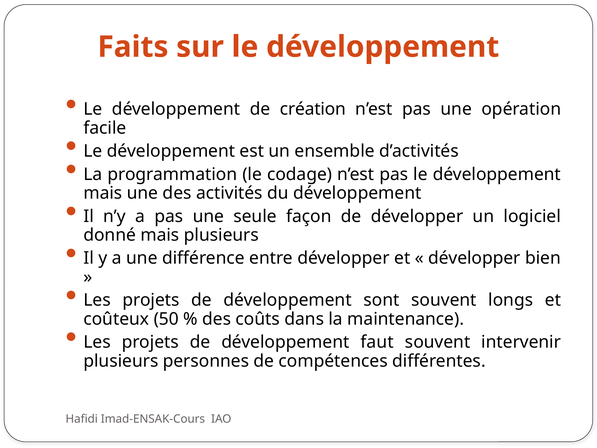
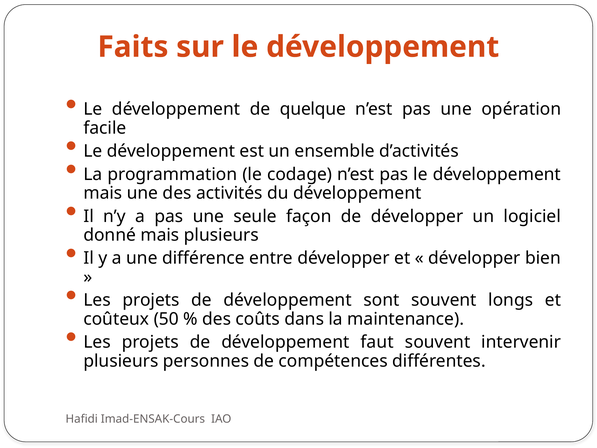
création: création -> quelque
